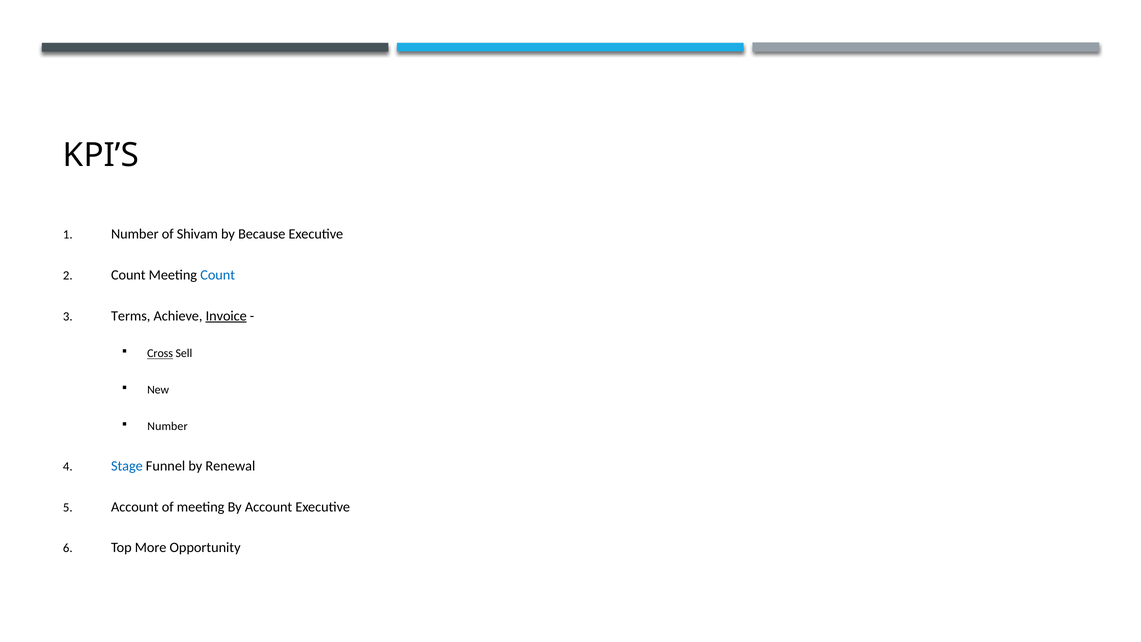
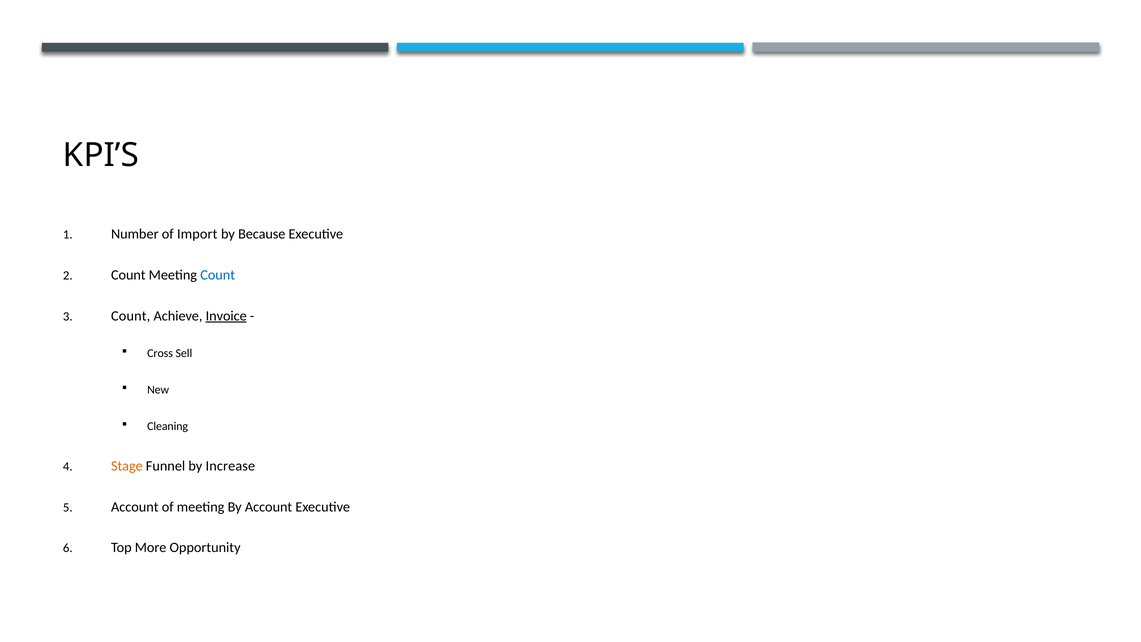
Shivam: Shivam -> Import
Terms at (131, 316): Terms -> Count
Cross underline: present -> none
Number at (167, 426): Number -> Cleaning
Stage colour: blue -> orange
Renewal: Renewal -> Increase
